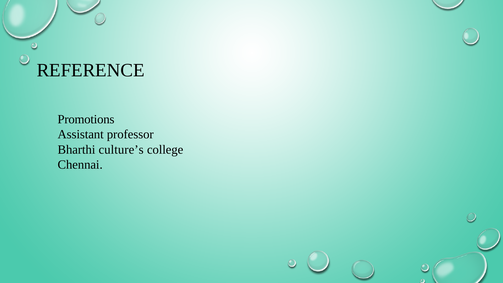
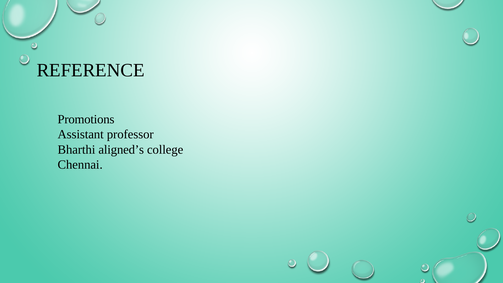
culture’s: culture’s -> aligned’s
